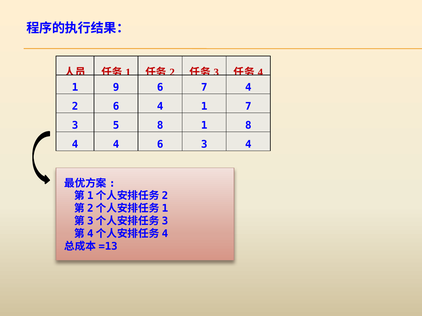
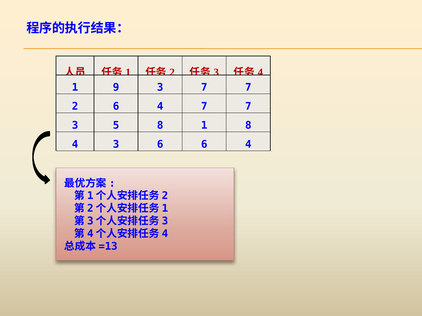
9 6: 6 -> 3
4 at (248, 87): 4 -> 7
6 4 1: 1 -> 7
4 4: 4 -> 3
6 3: 3 -> 6
